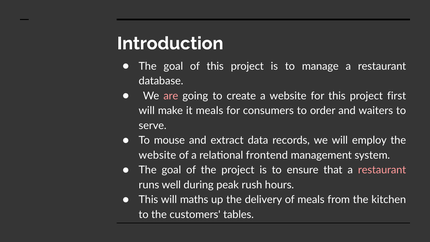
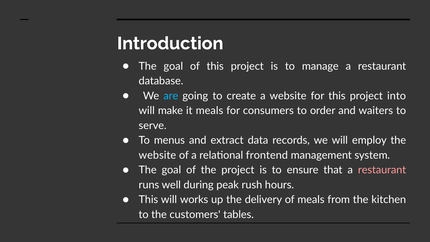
are colour: pink -> light blue
first: first -> into
mouse: mouse -> menus
maths: maths -> works
